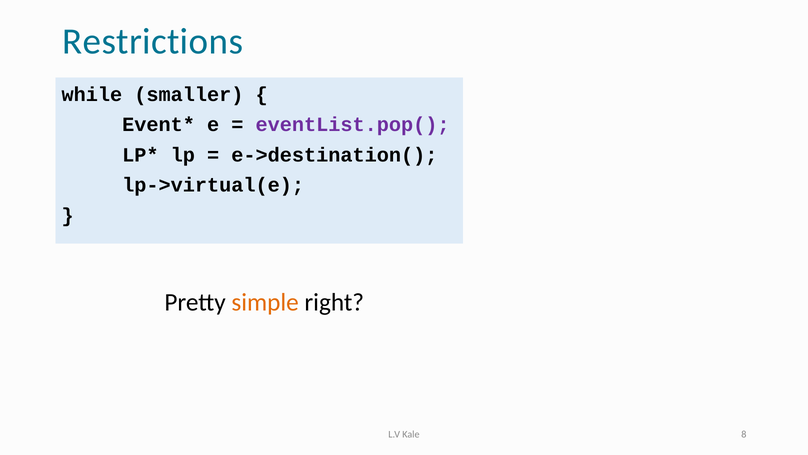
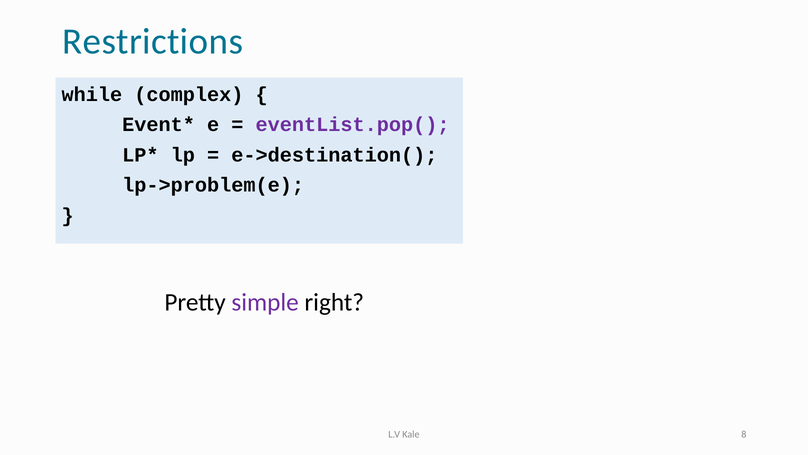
smaller: smaller -> complex
lp->virtual(e: lp->virtual(e -> lp->problem(e
simple colour: orange -> purple
